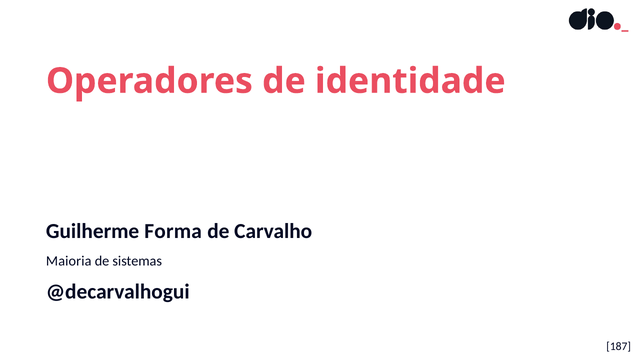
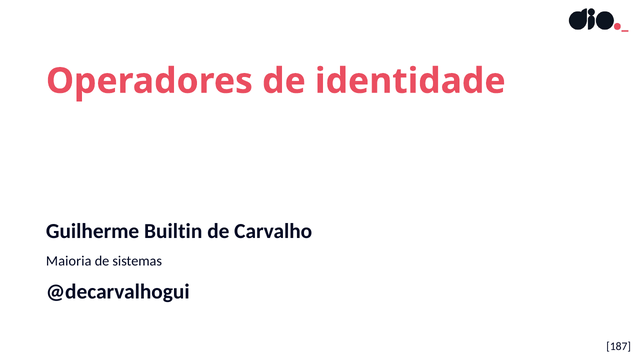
Forma: Forma -> Builtin
